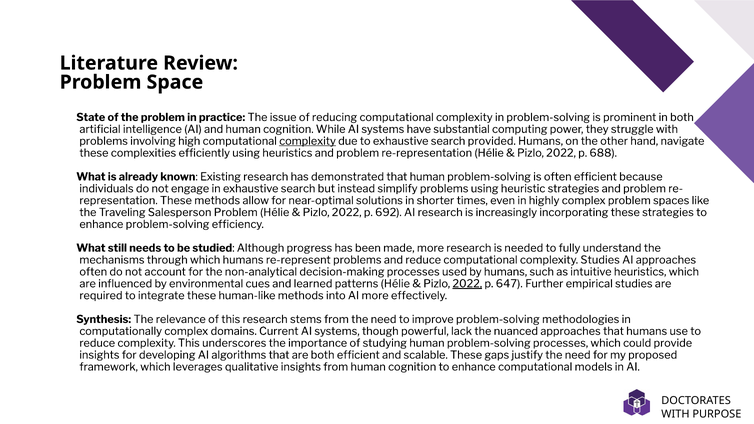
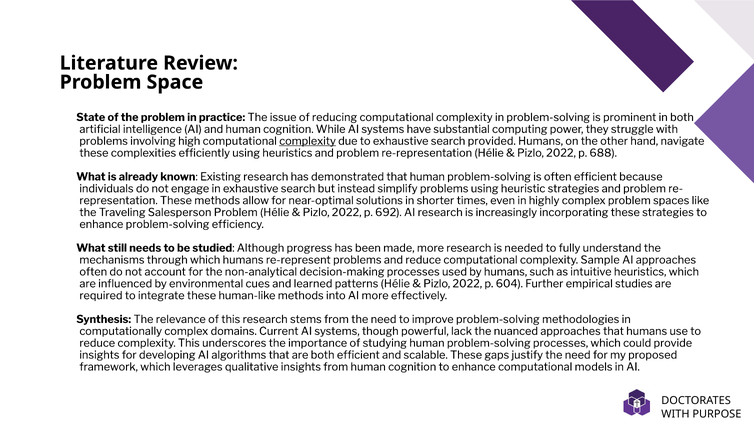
complexity Studies: Studies -> Sample
2022 at (467, 284) underline: present -> none
647: 647 -> 604
